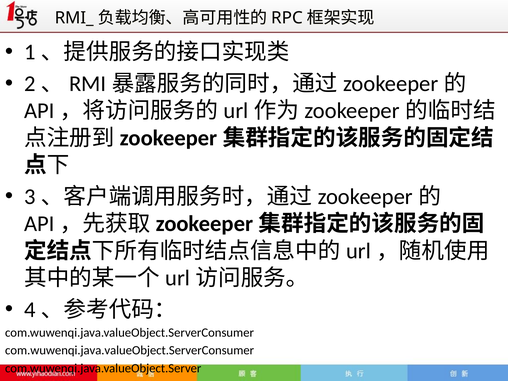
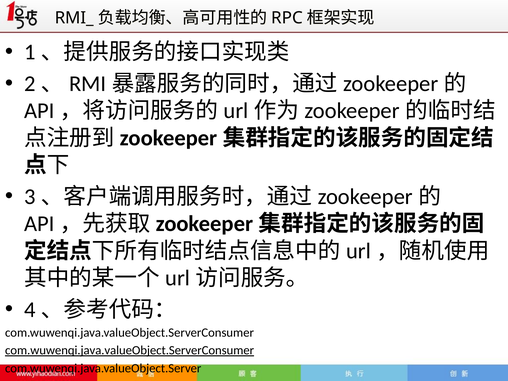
com.wuwenqi.java.valueObject.ServerConsumer at (130, 350) underline: none -> present
